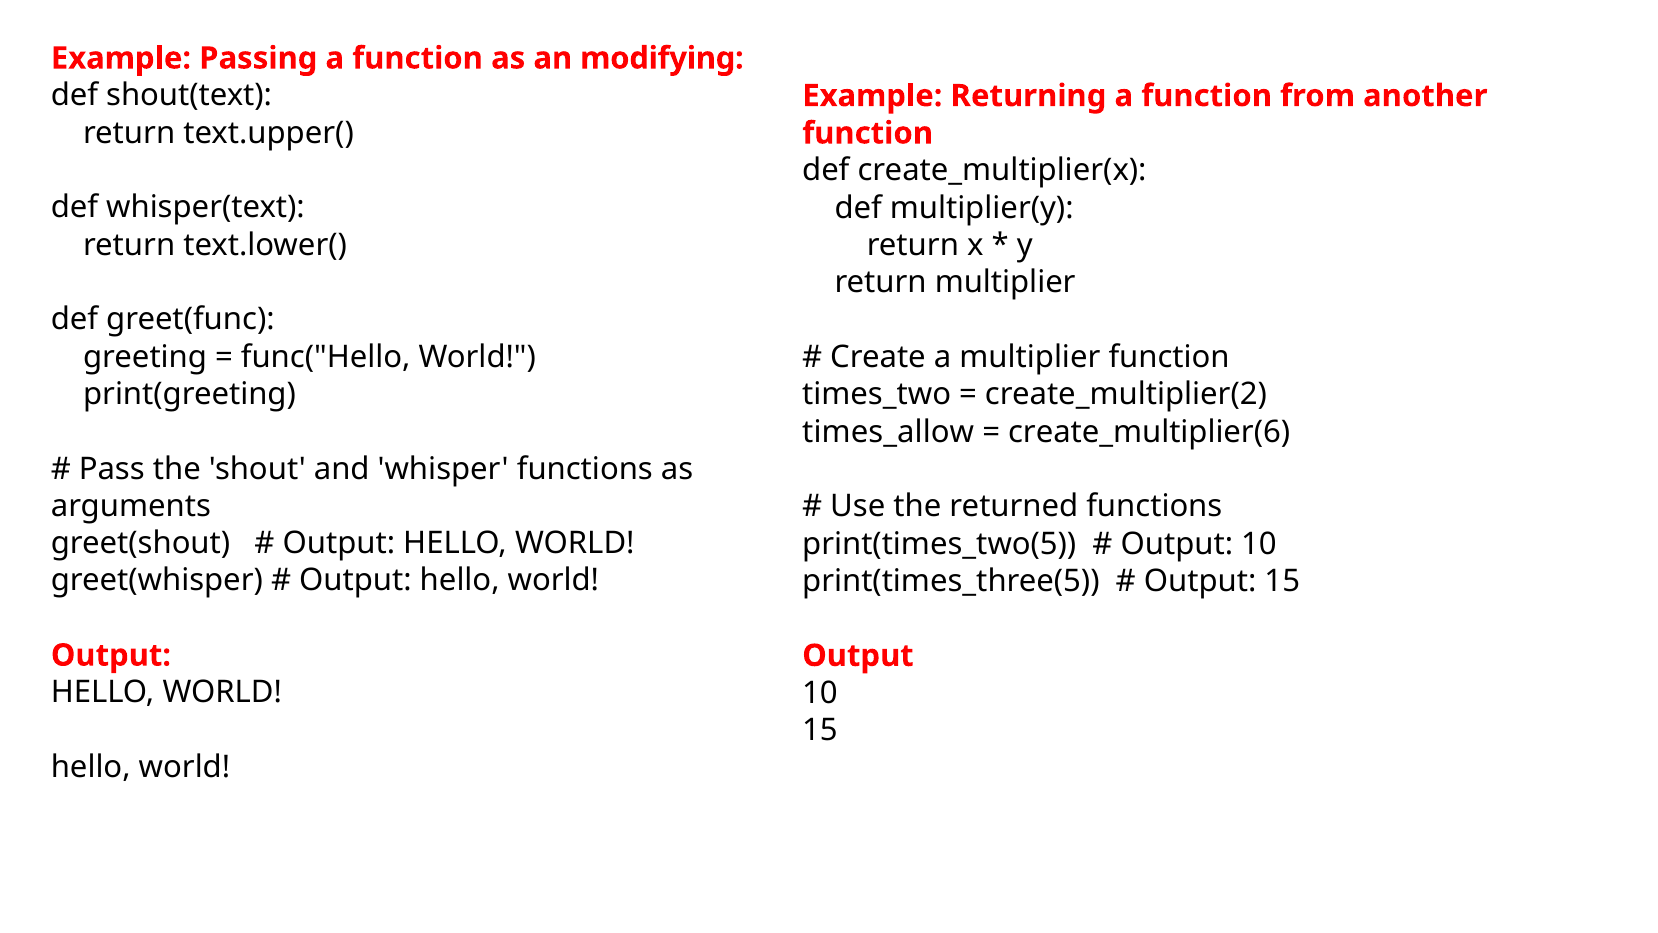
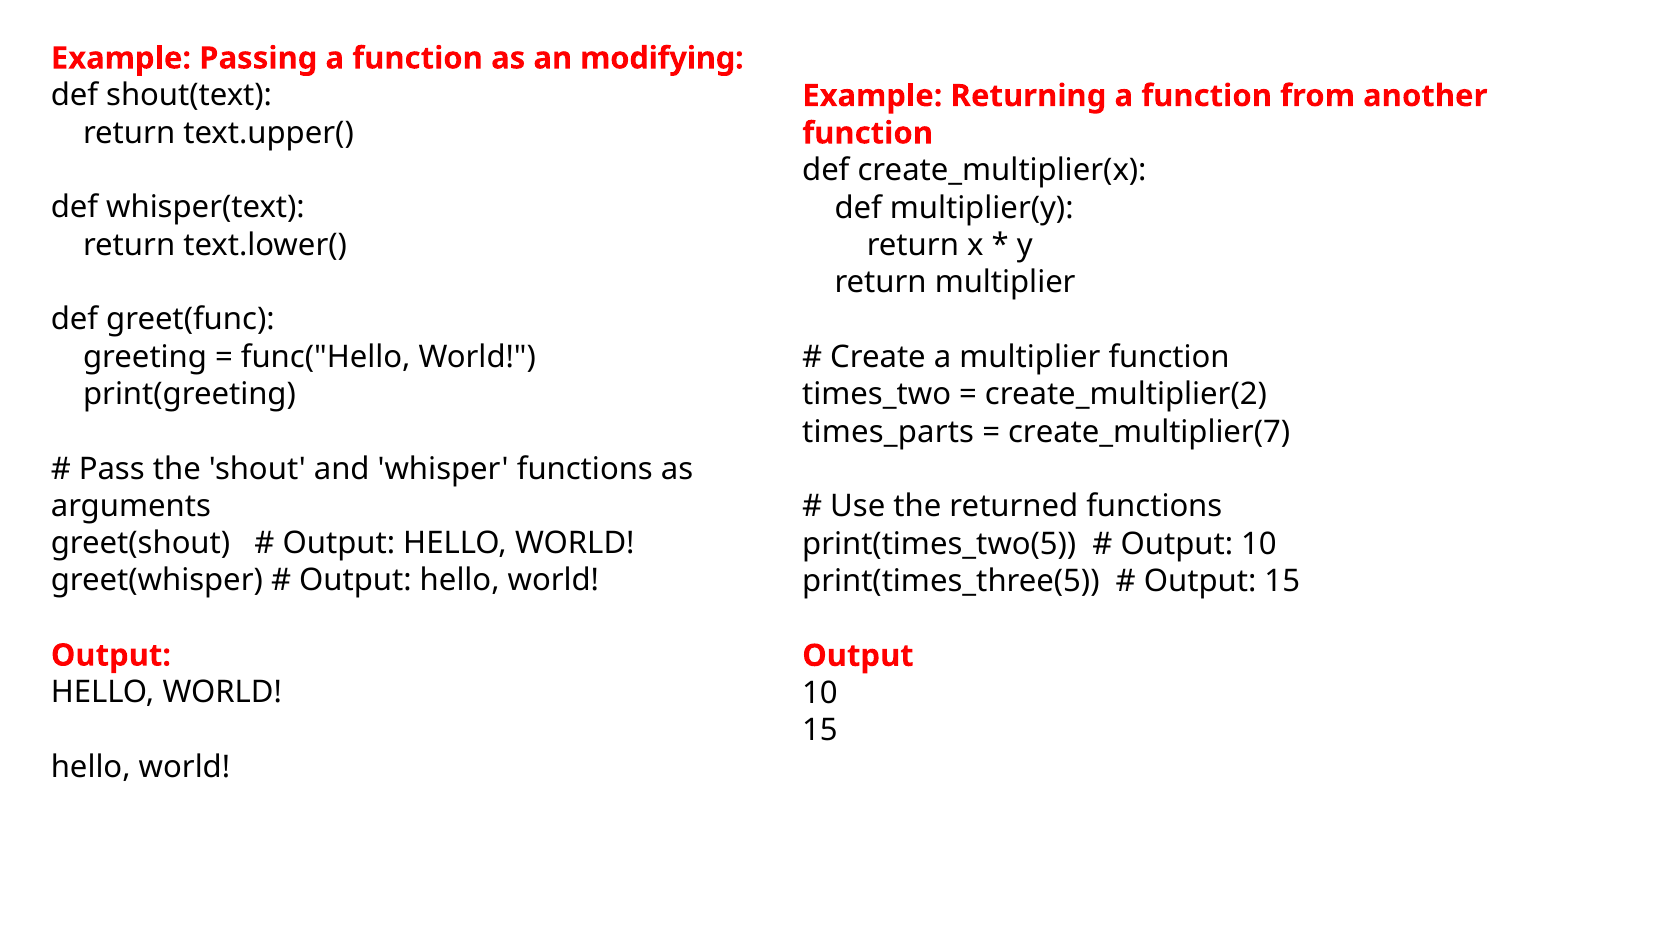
times_allow: times_allow -> times_parts
create_multiplier(6: create_multiplier(6 -> create_multiplier(7
